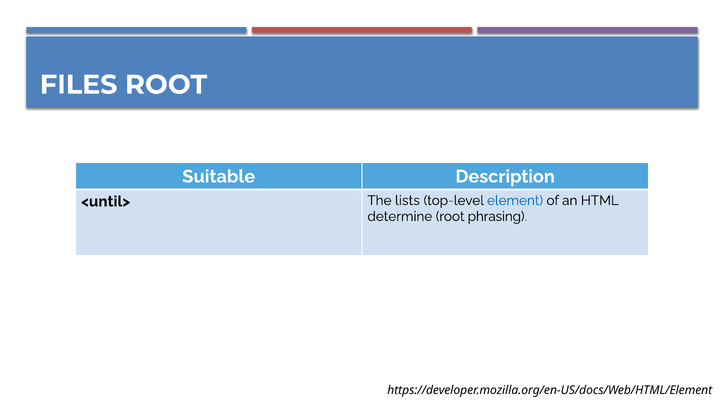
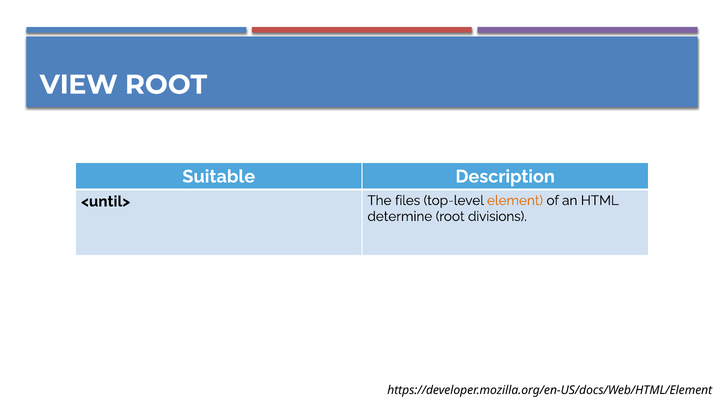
FILES: FILES -> VIEW
lists: lists -> files
element colour: blue -> orange
phrasing: phrasing -> divisions
